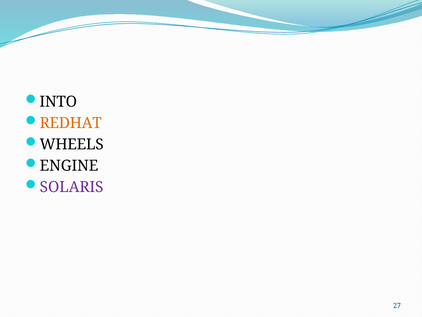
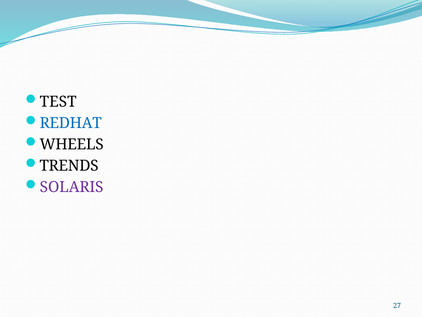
INTO: INTO -> TEST
REDHAT colour: orange -> blue
ENGINE: ENGINE -> TRENDS
